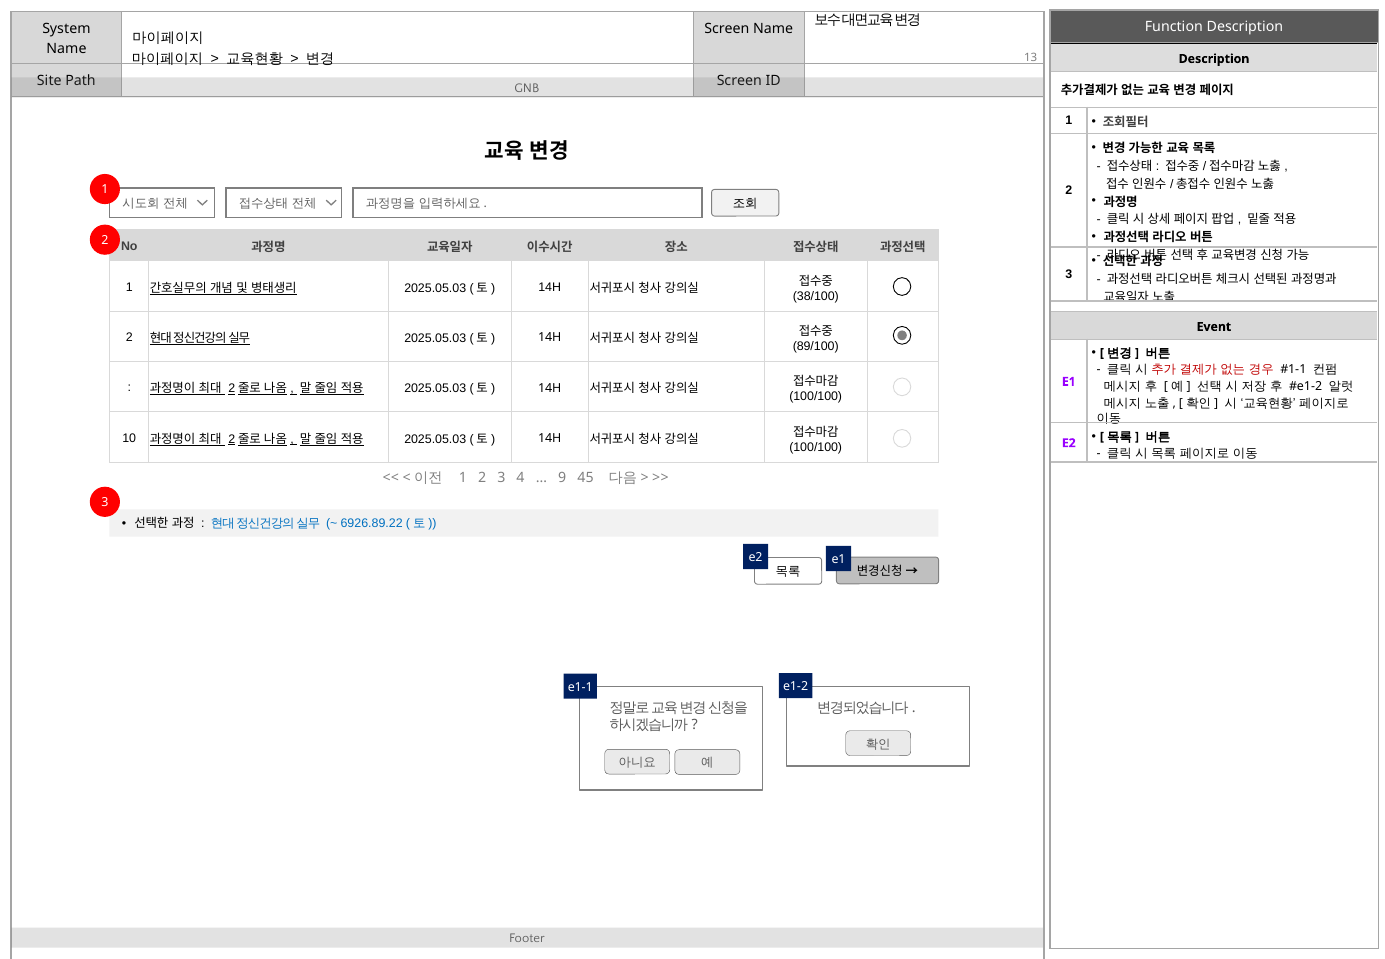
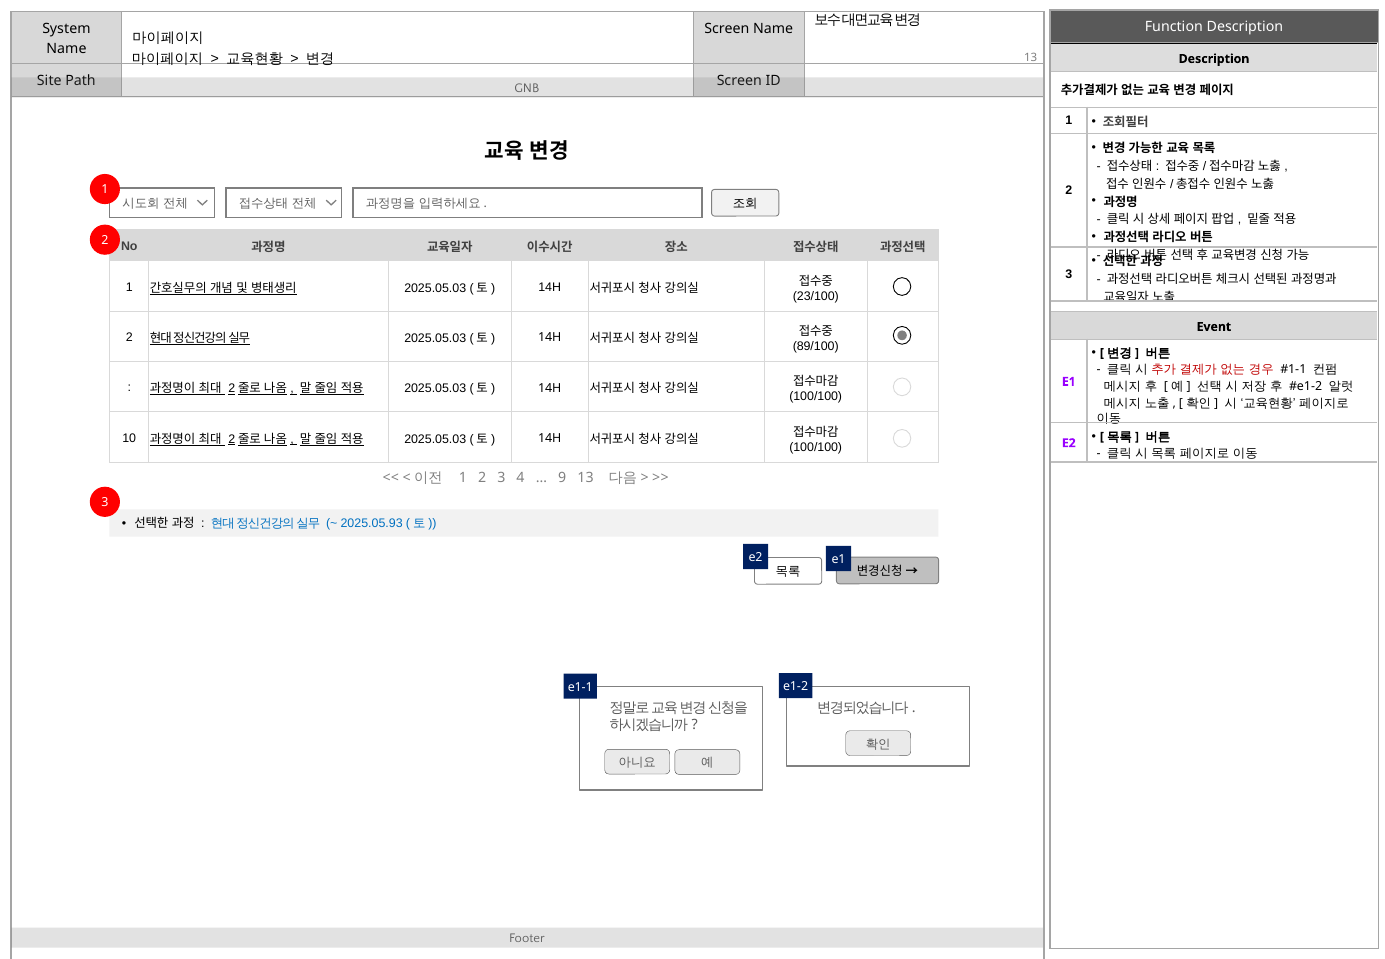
38/100: 38/100 -> 23/100
9 45: 45 -> 13
6926.89.22: 6926.89.22 -> 2025.05.93
